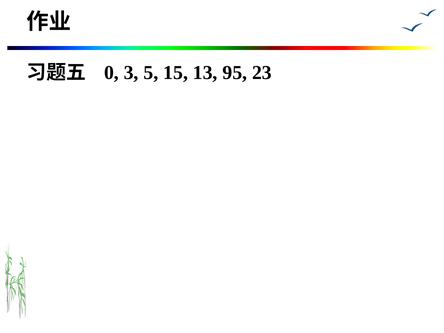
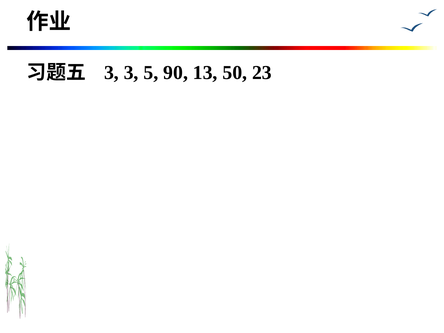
0 at (111, 73): 0 -> 3
15: 15 -> 90
95: 95 -> 50
